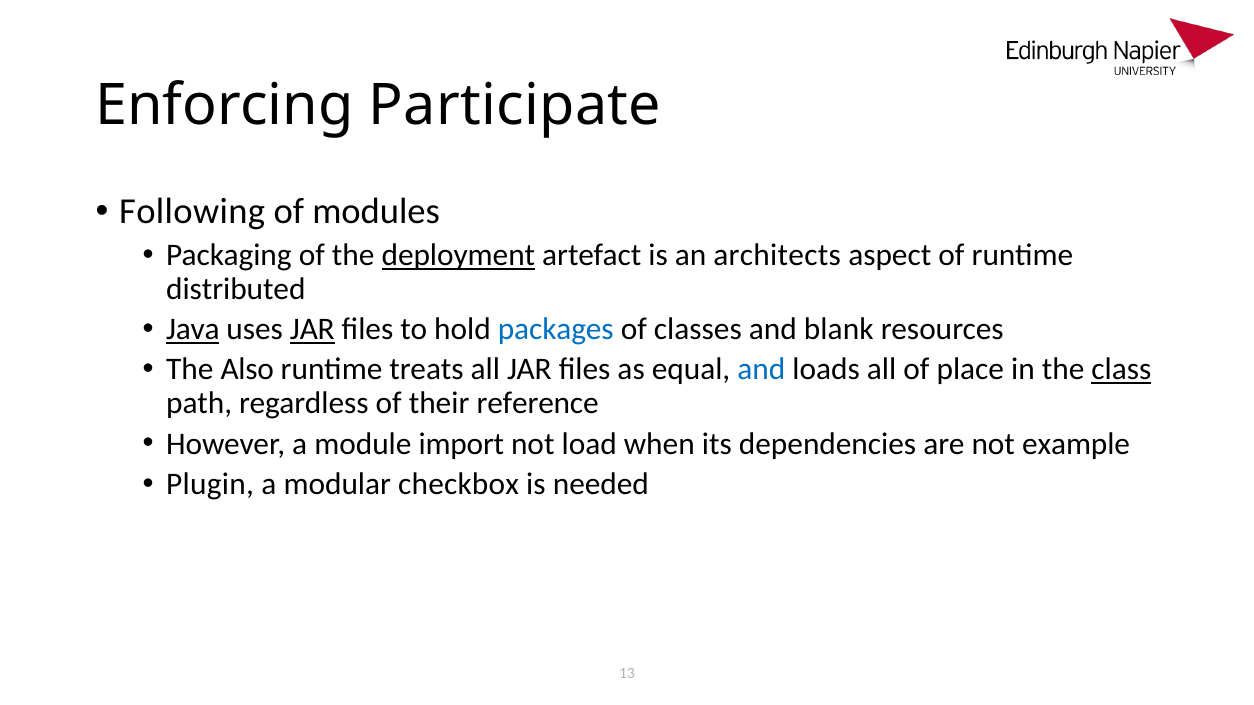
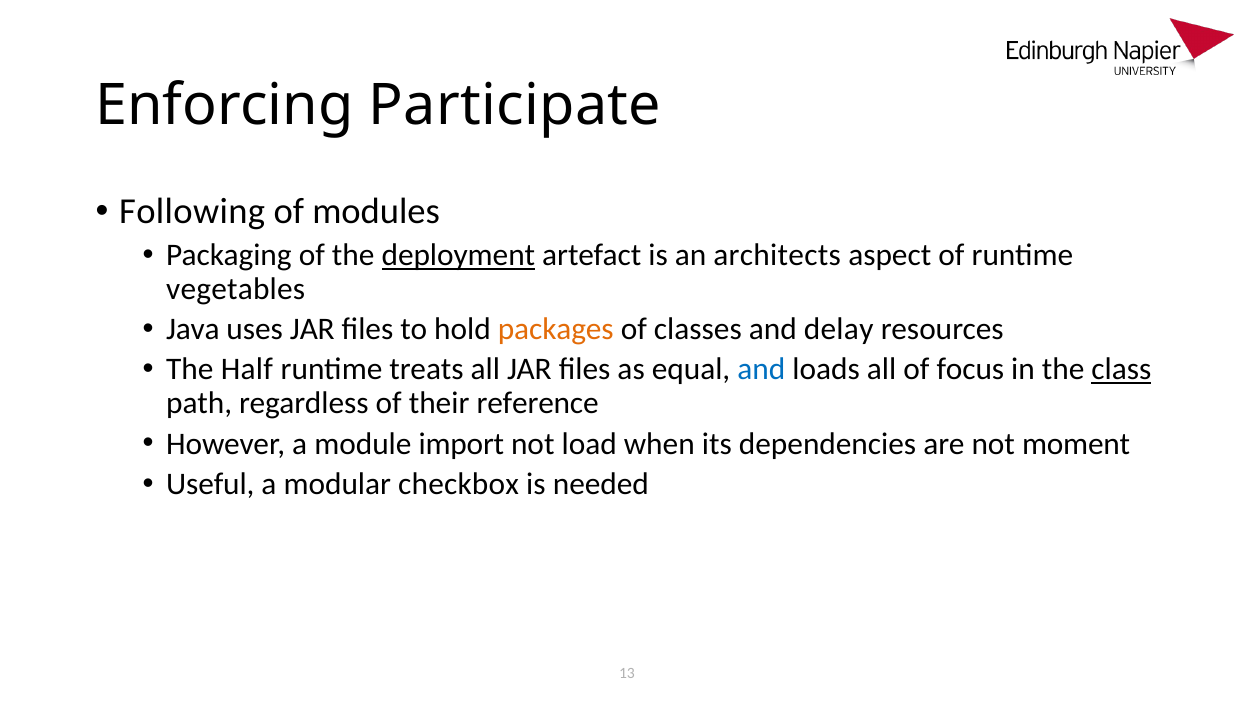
distributed: distributed -> vegetables
Java underline: present -> none
JAR at (312, 329) underline: present -> none
packages colour: blue -> orange
blank: blank -> delay
Also: Also -> Half
place: place -> focus
example: example -> moment
Plugin: Plugin -> Useful
